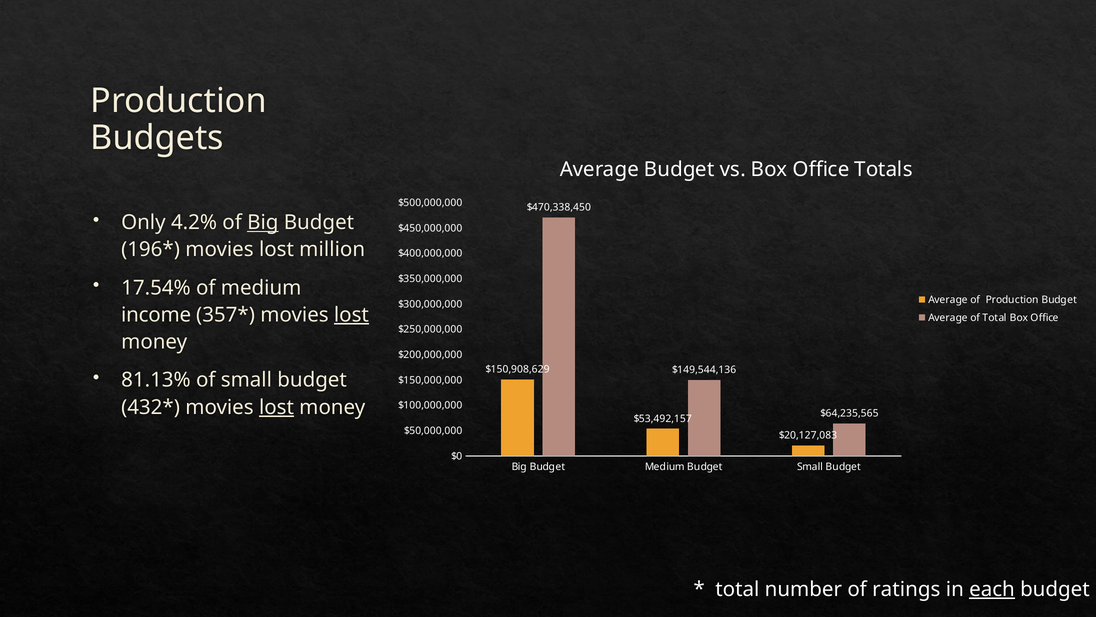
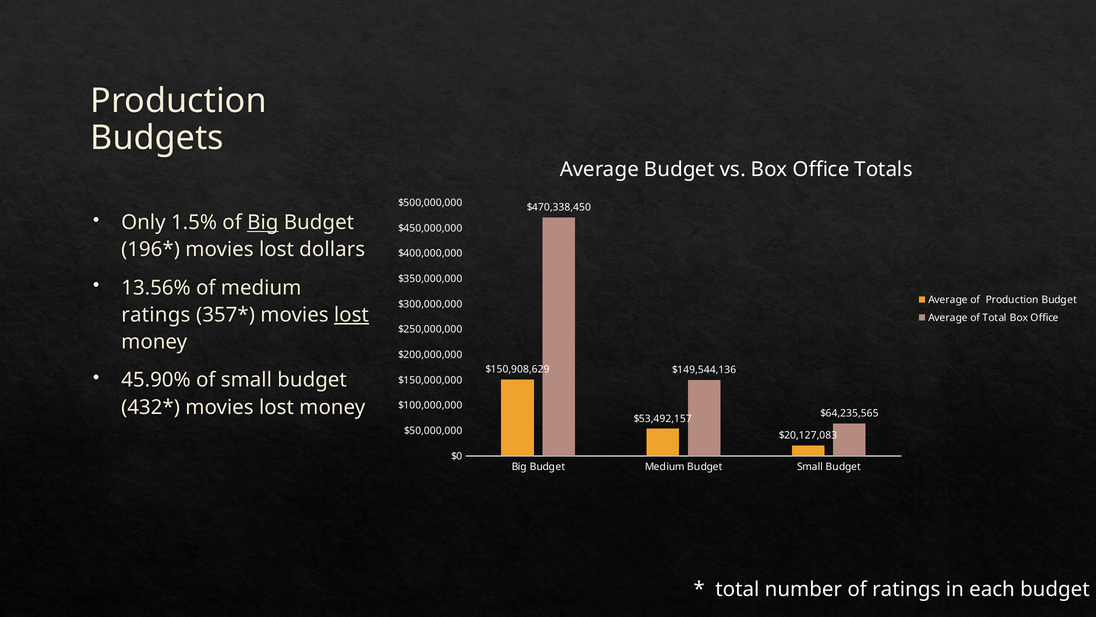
4.2%: 4.2% -> 1.5%
million: million -> dollars
17.54%: 17.54% -> 13.56%
income at (156, 315): income -> ratings
81.13%: 81.13% -> 45.90%
lost at (276, 407) underline: present -> none
each underline: present -> none
